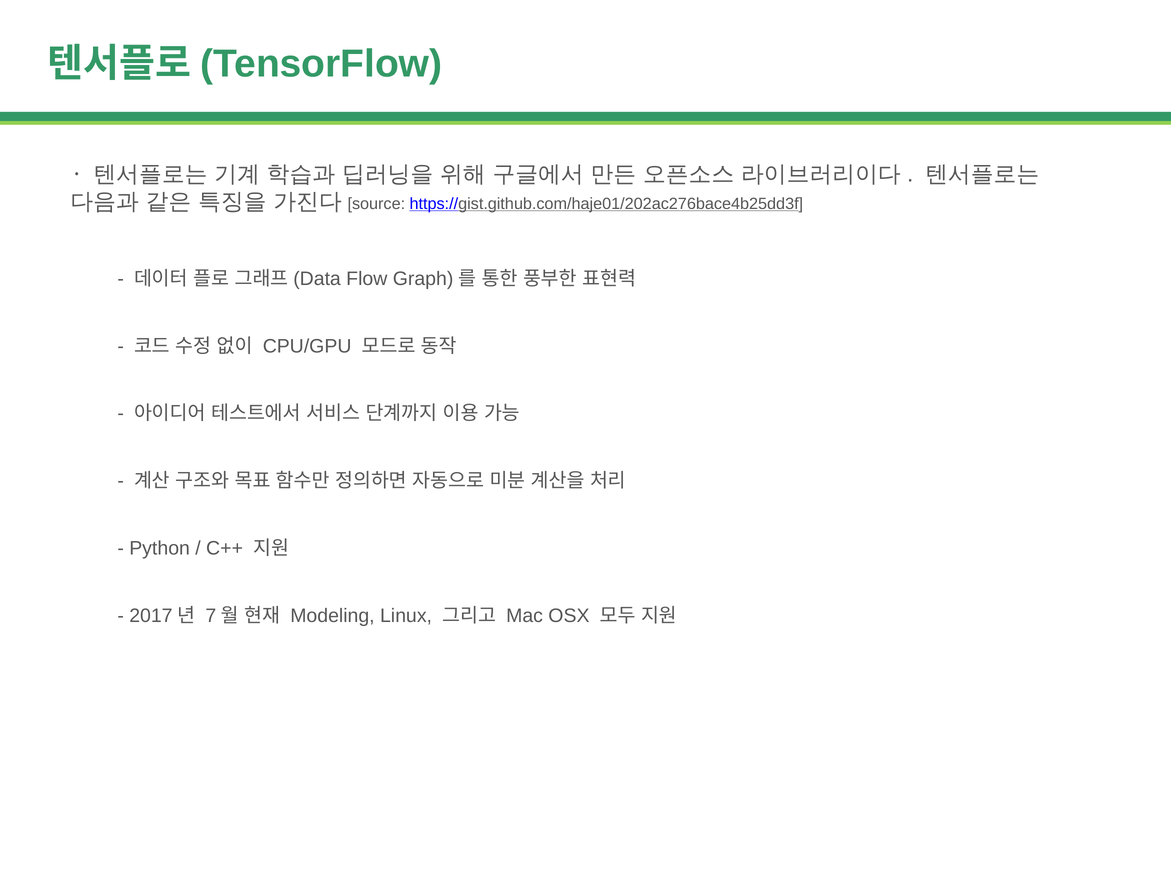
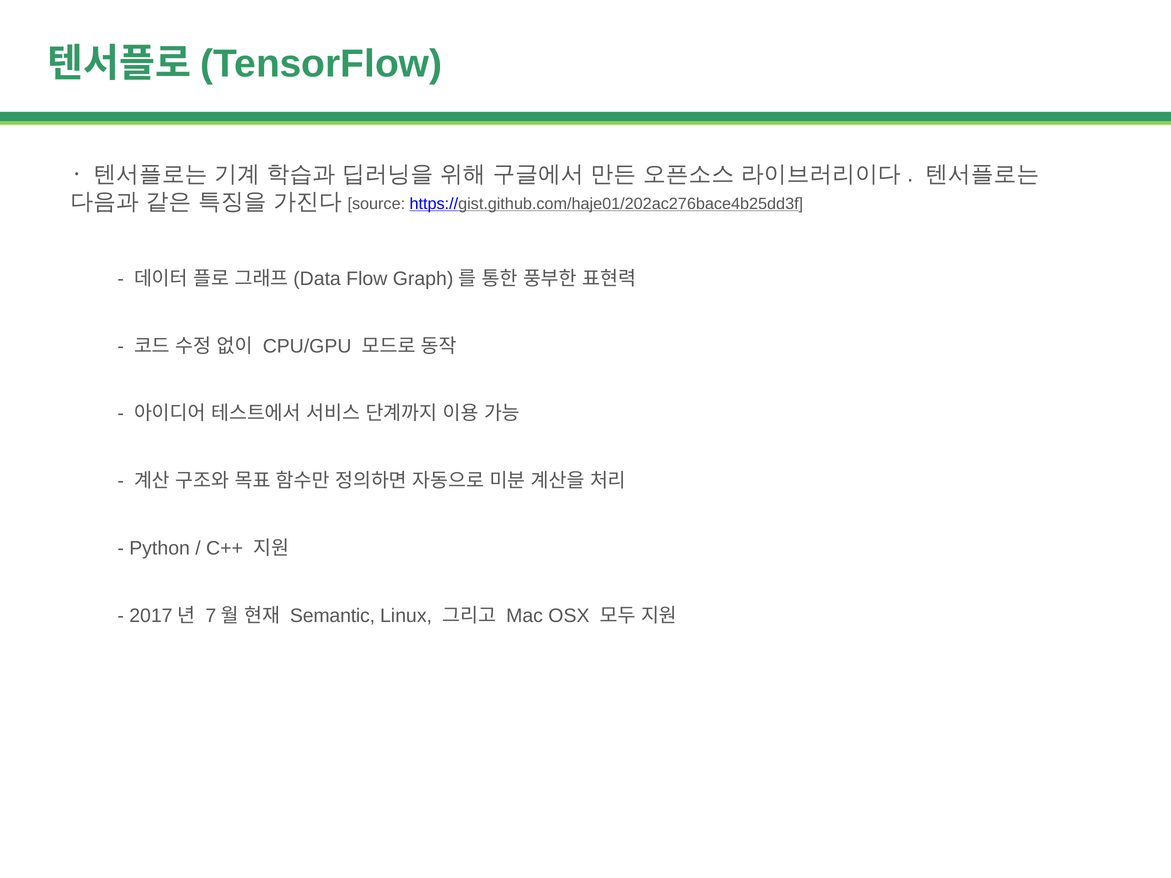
Modeling: Modeling -> Semantic
